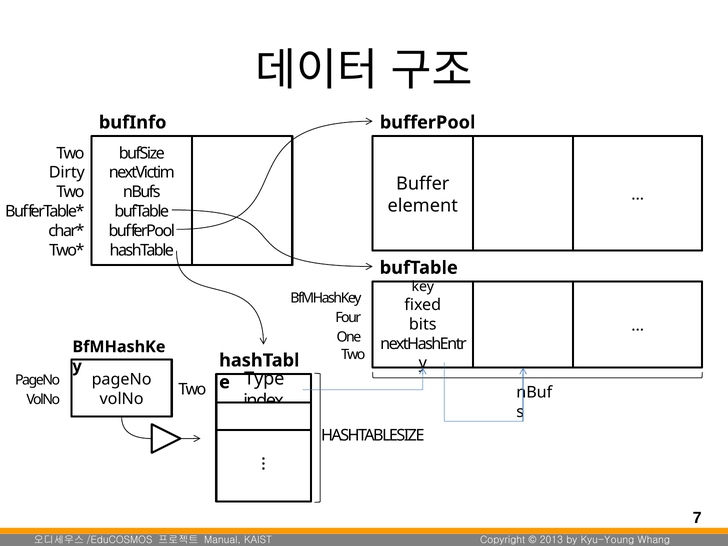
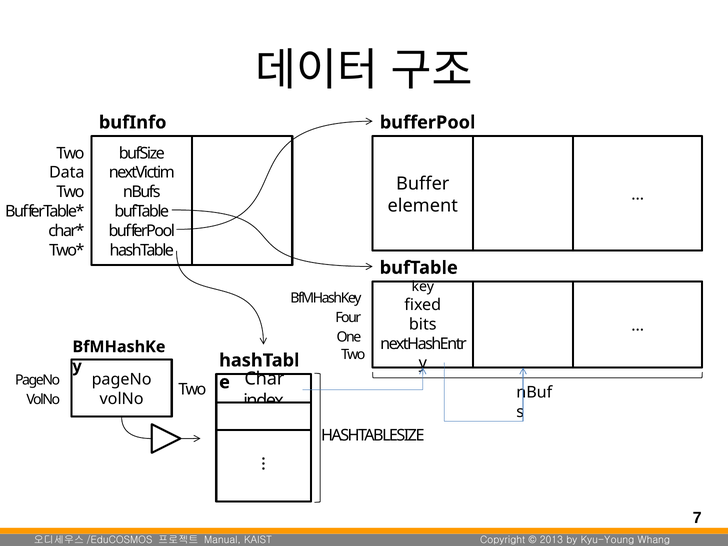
Dirty: Dirty -> Data
Type: Type -> Char
